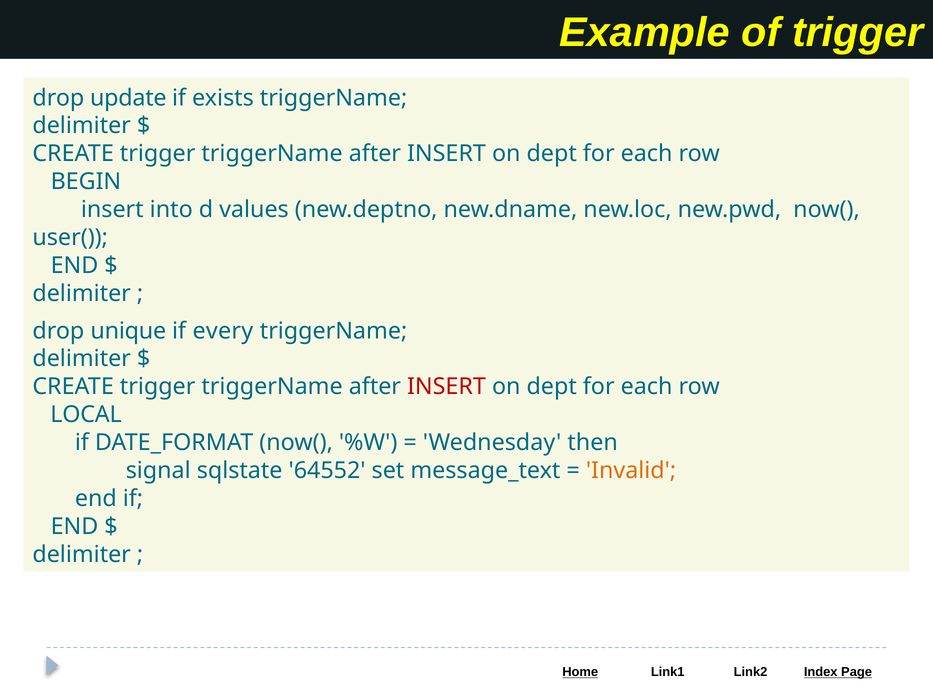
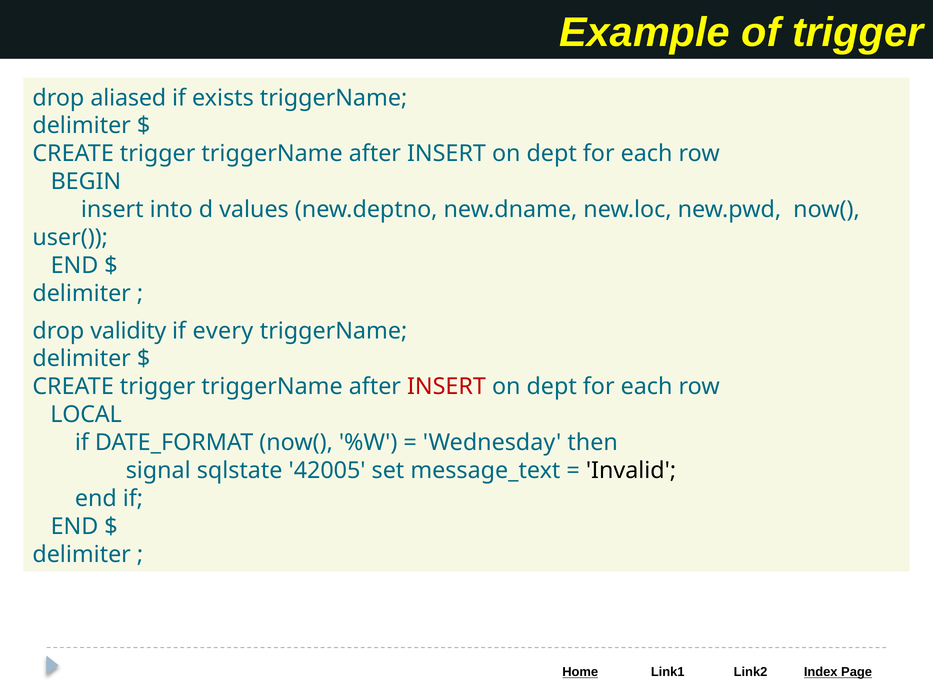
update: update -> aliased
unique: unique -> validity
64552: 64552 -> 42005
Invalid colour: orange -> black
